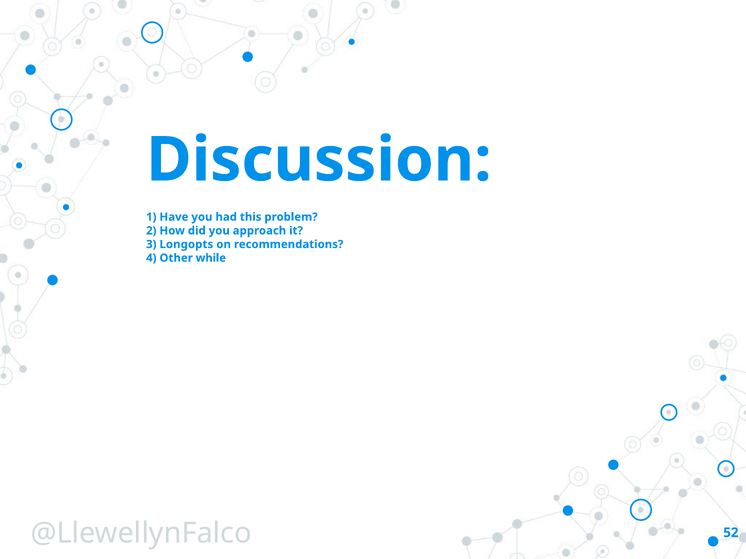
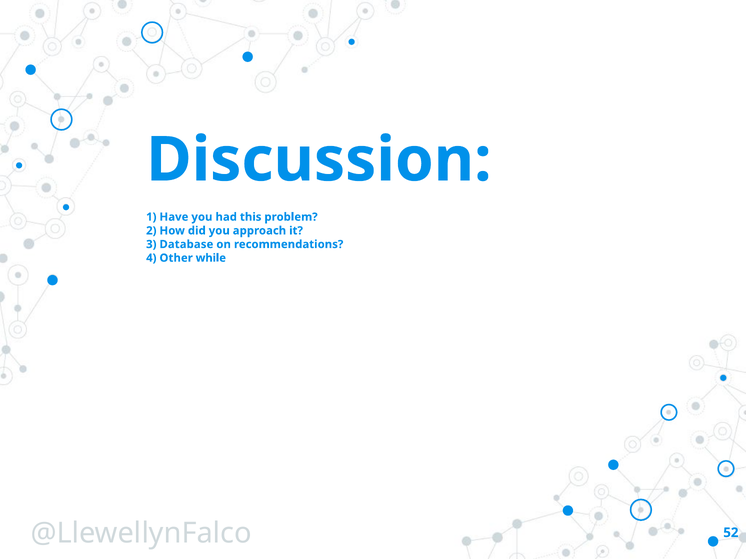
Longopts: Longopts -> Database
